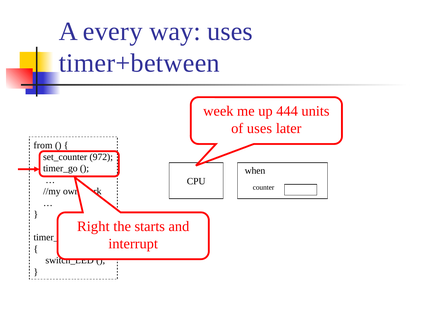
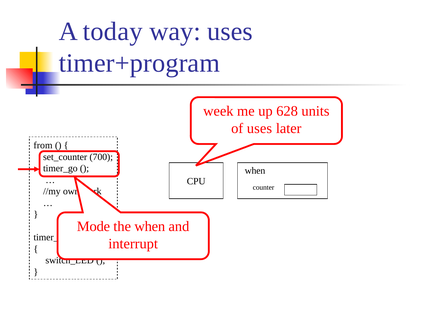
every: every -> today
timer+between: timer+between -> timer+program
444: 444 -> 628
972: 972 -> 700
Right: Right -> Mode
the starts: starts -> when
